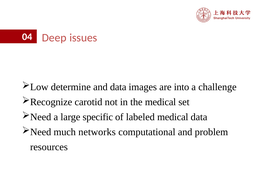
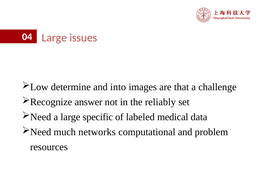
Deep at (54, 38): Deep -> Large
and data: data -> into
into: into -> that
carotid: carotid -> answer
the medical: medical -> reliably
